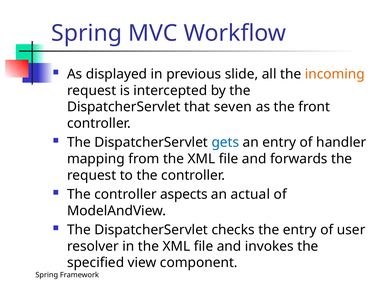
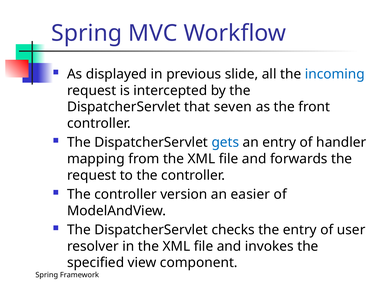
incoming colour: orange -> blue
aspects: aspects -> version
actual: actual -> easier
